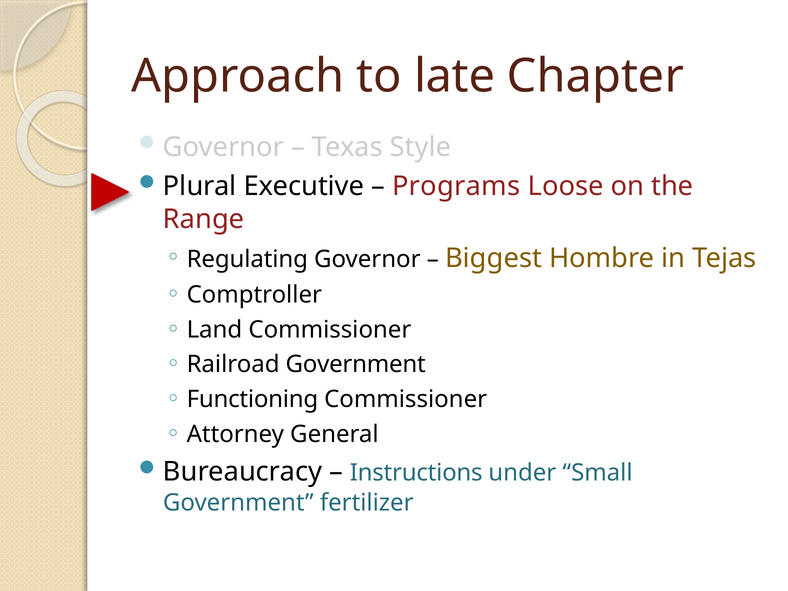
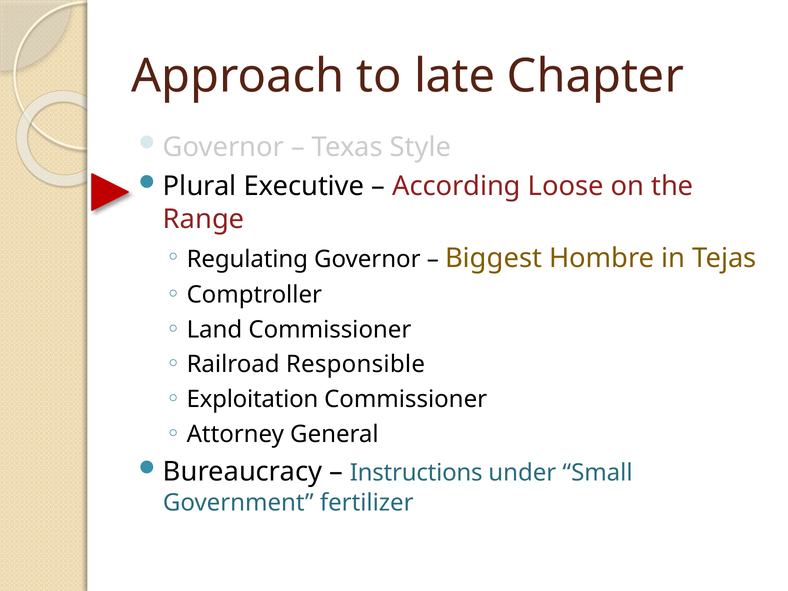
Programs: Programs -> According
Railroad Government: Government -> Responsible
Functioning: Functioning -> Exploitation
